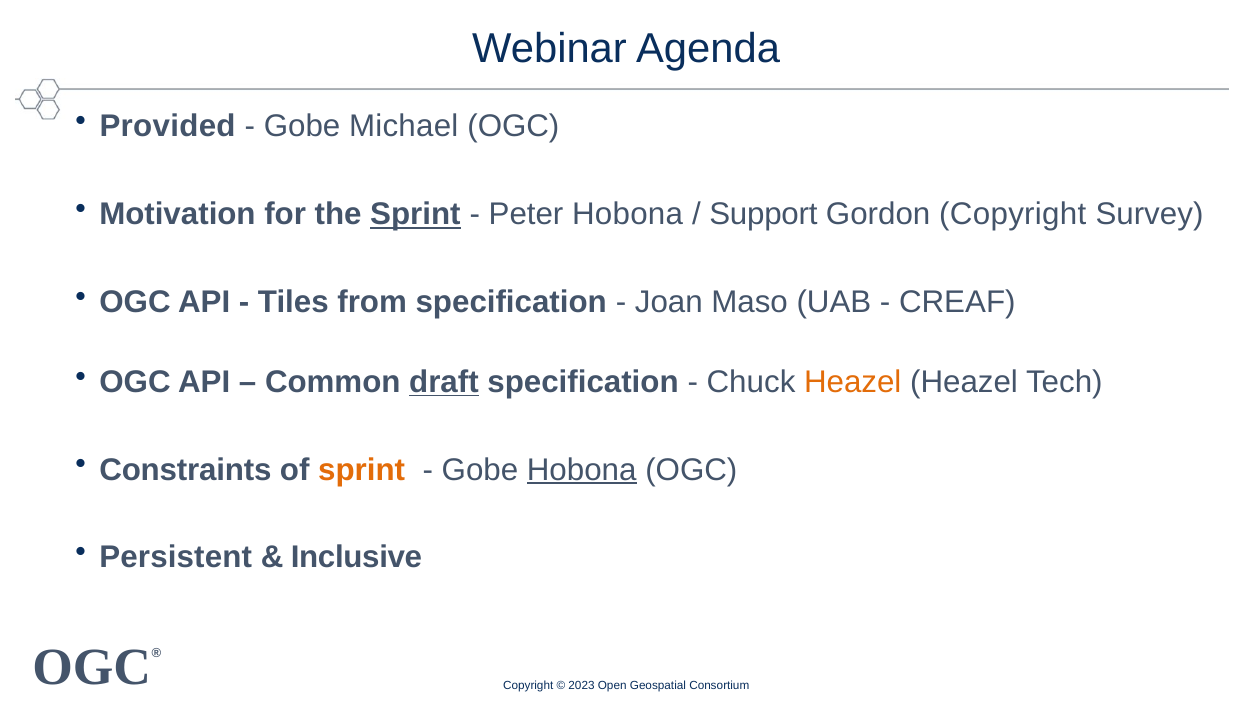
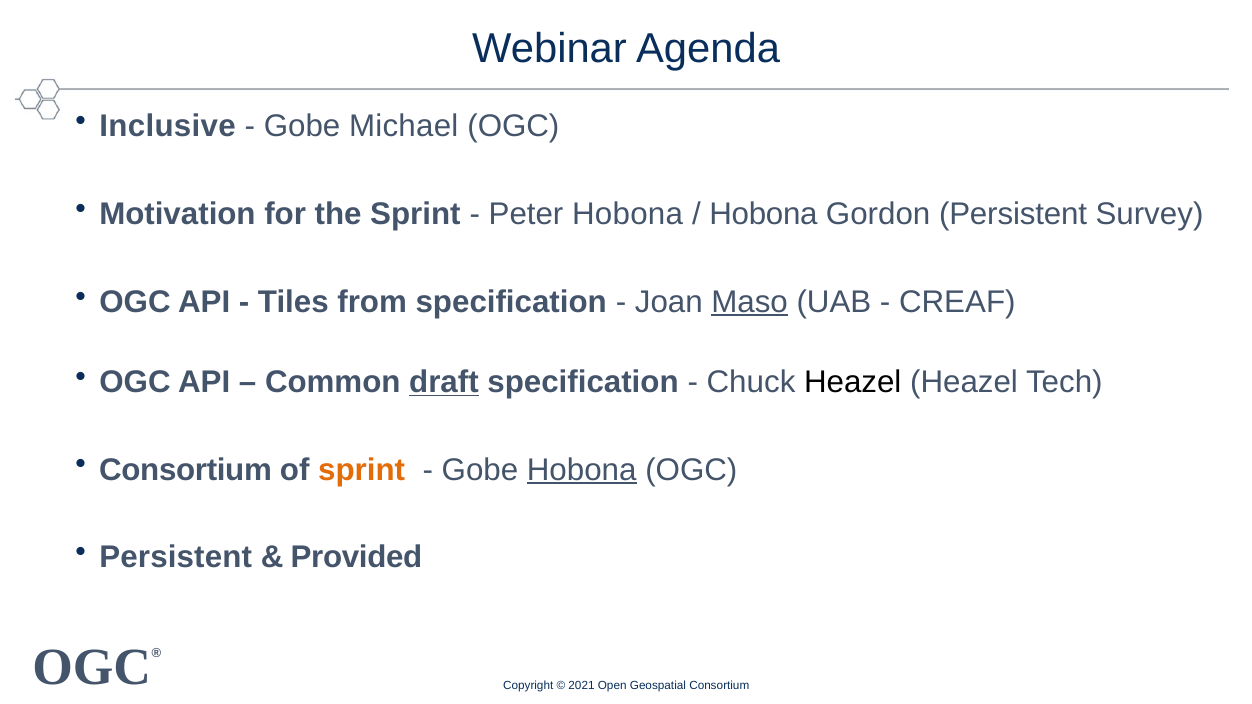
Provided: Provided -> Inclusive
Sprint at (415, 214) underline: present -> none
Support at (763, 214): Support -> Hobona
Gordon Copyright: Copyright -> Persistent
Maso underline: none -> present
Heazel at (853, 382) colour: orange -> black
Constraints at (185, 470): Constraints -> Consortium
Inclusive: Inclusive -> Provided
2023: 2023 -> 2021
